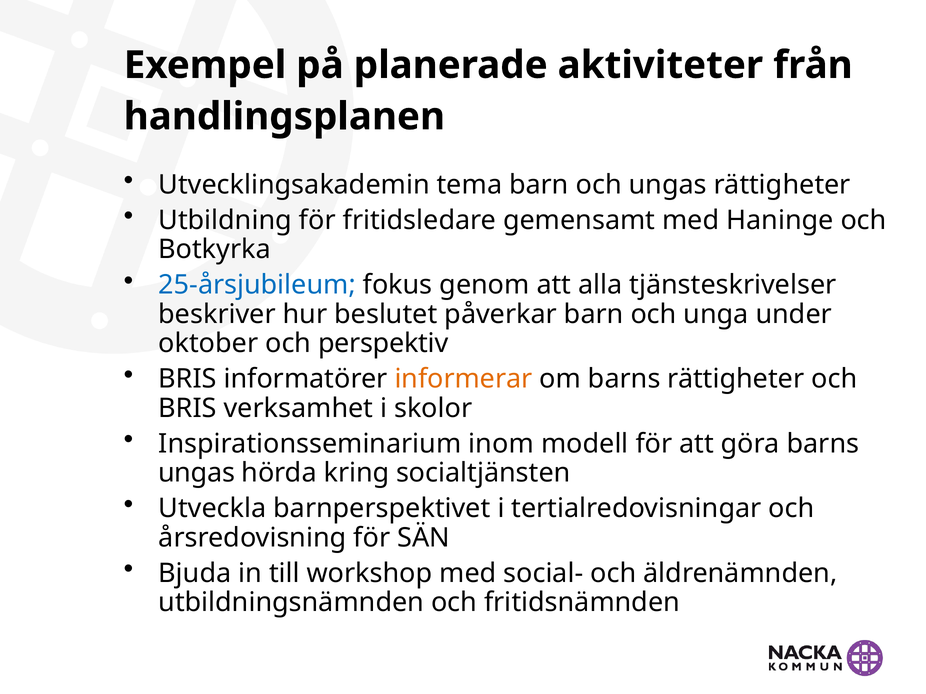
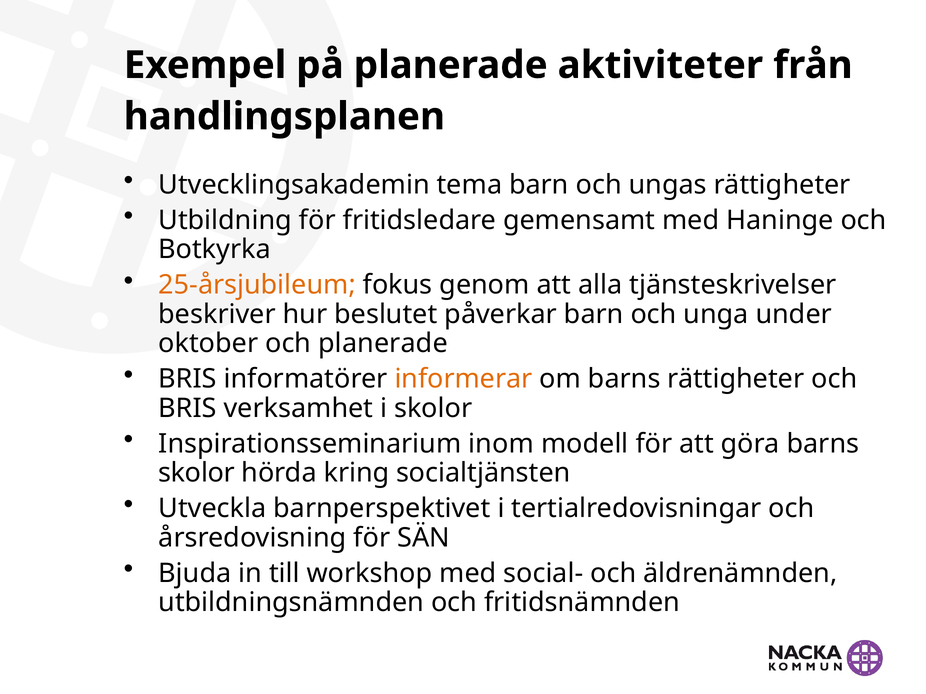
25-årsjubileum colour: blue -> orange
och perspektiv: perspektiv -> planerade
ungas at (197, 473): ungas -> skolor
